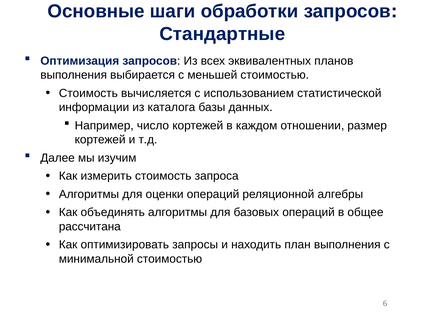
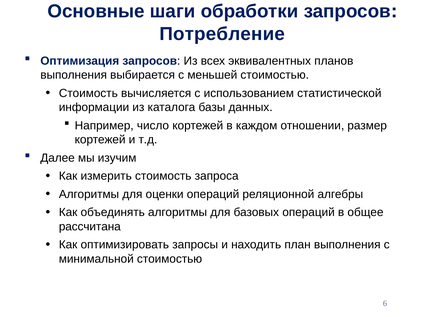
Стандартные: Стандартные -> Потребление
